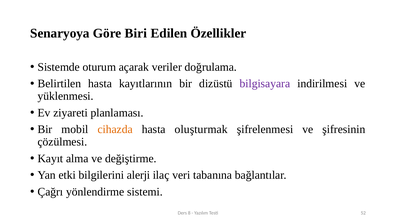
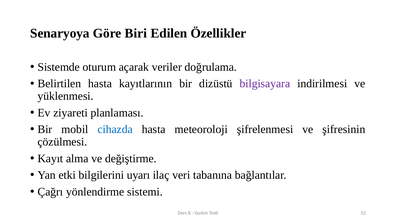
cihazda colour: orange -> blue
oluşturmak: oluşturmak -> meteoroloji
alerji: alerji -> uyarı
